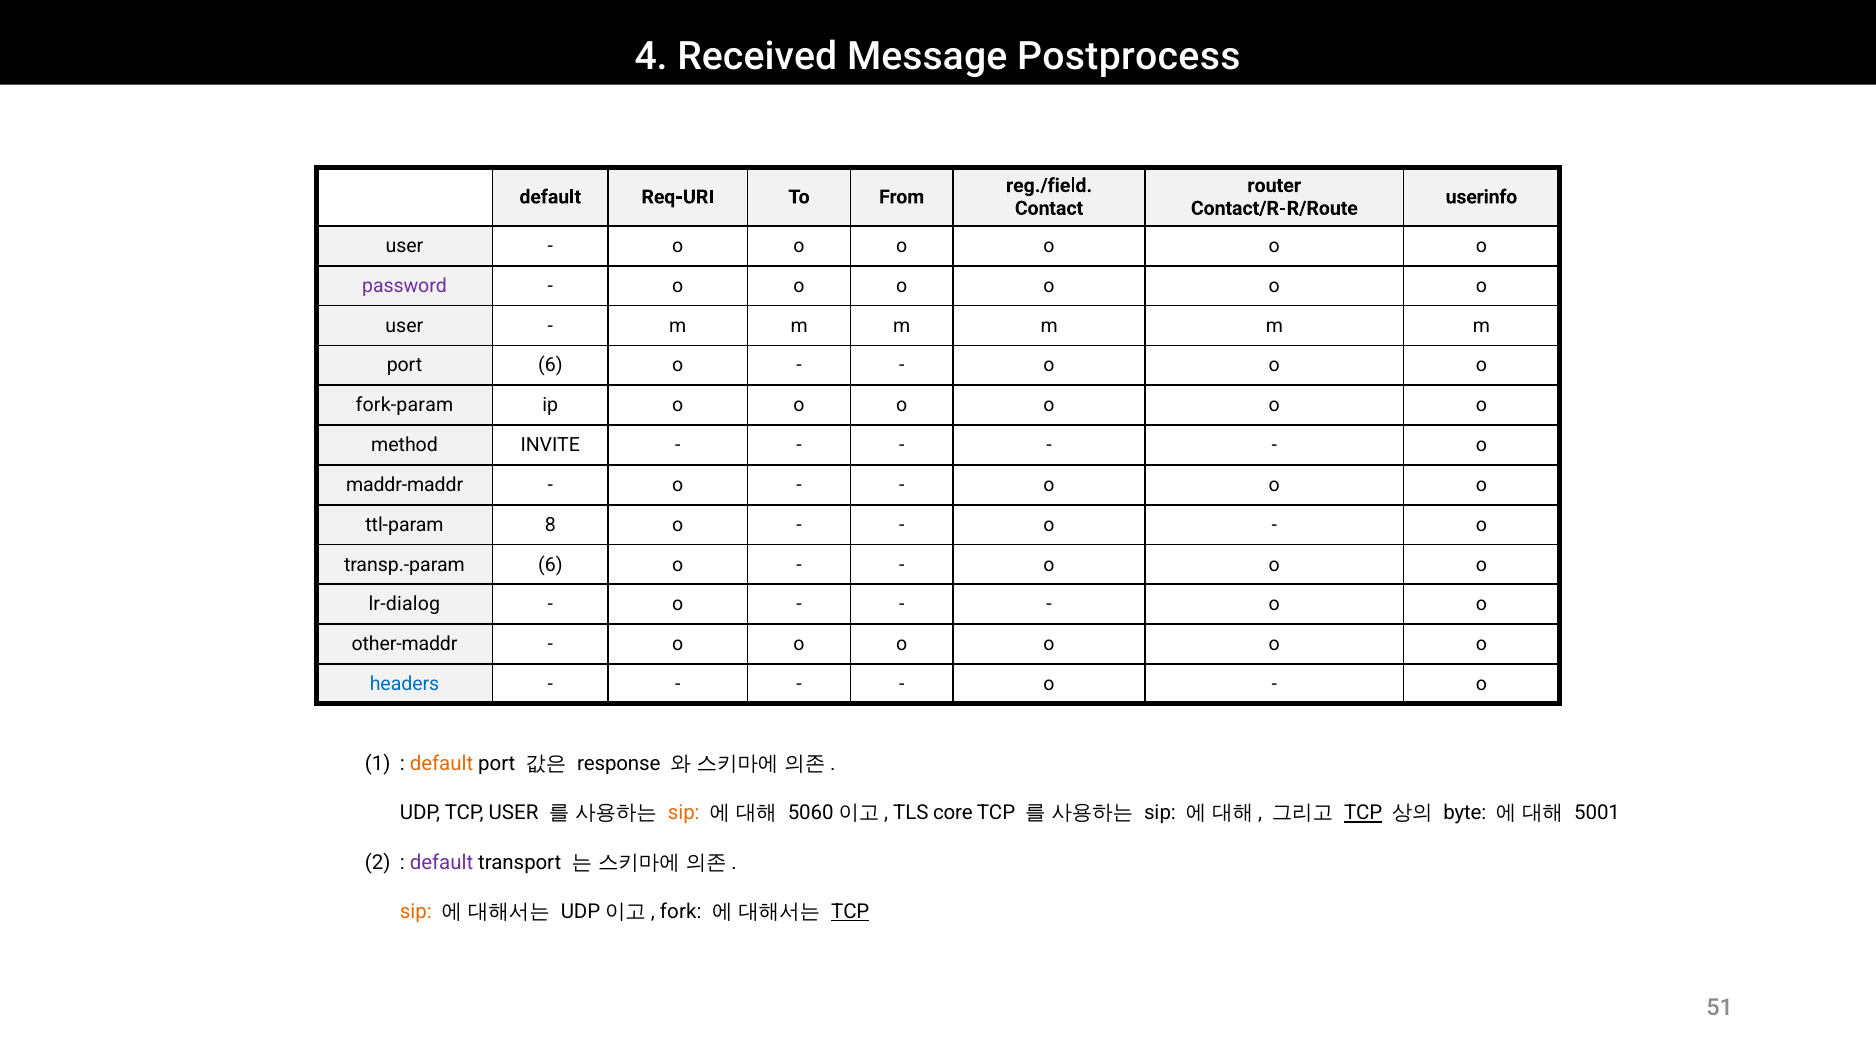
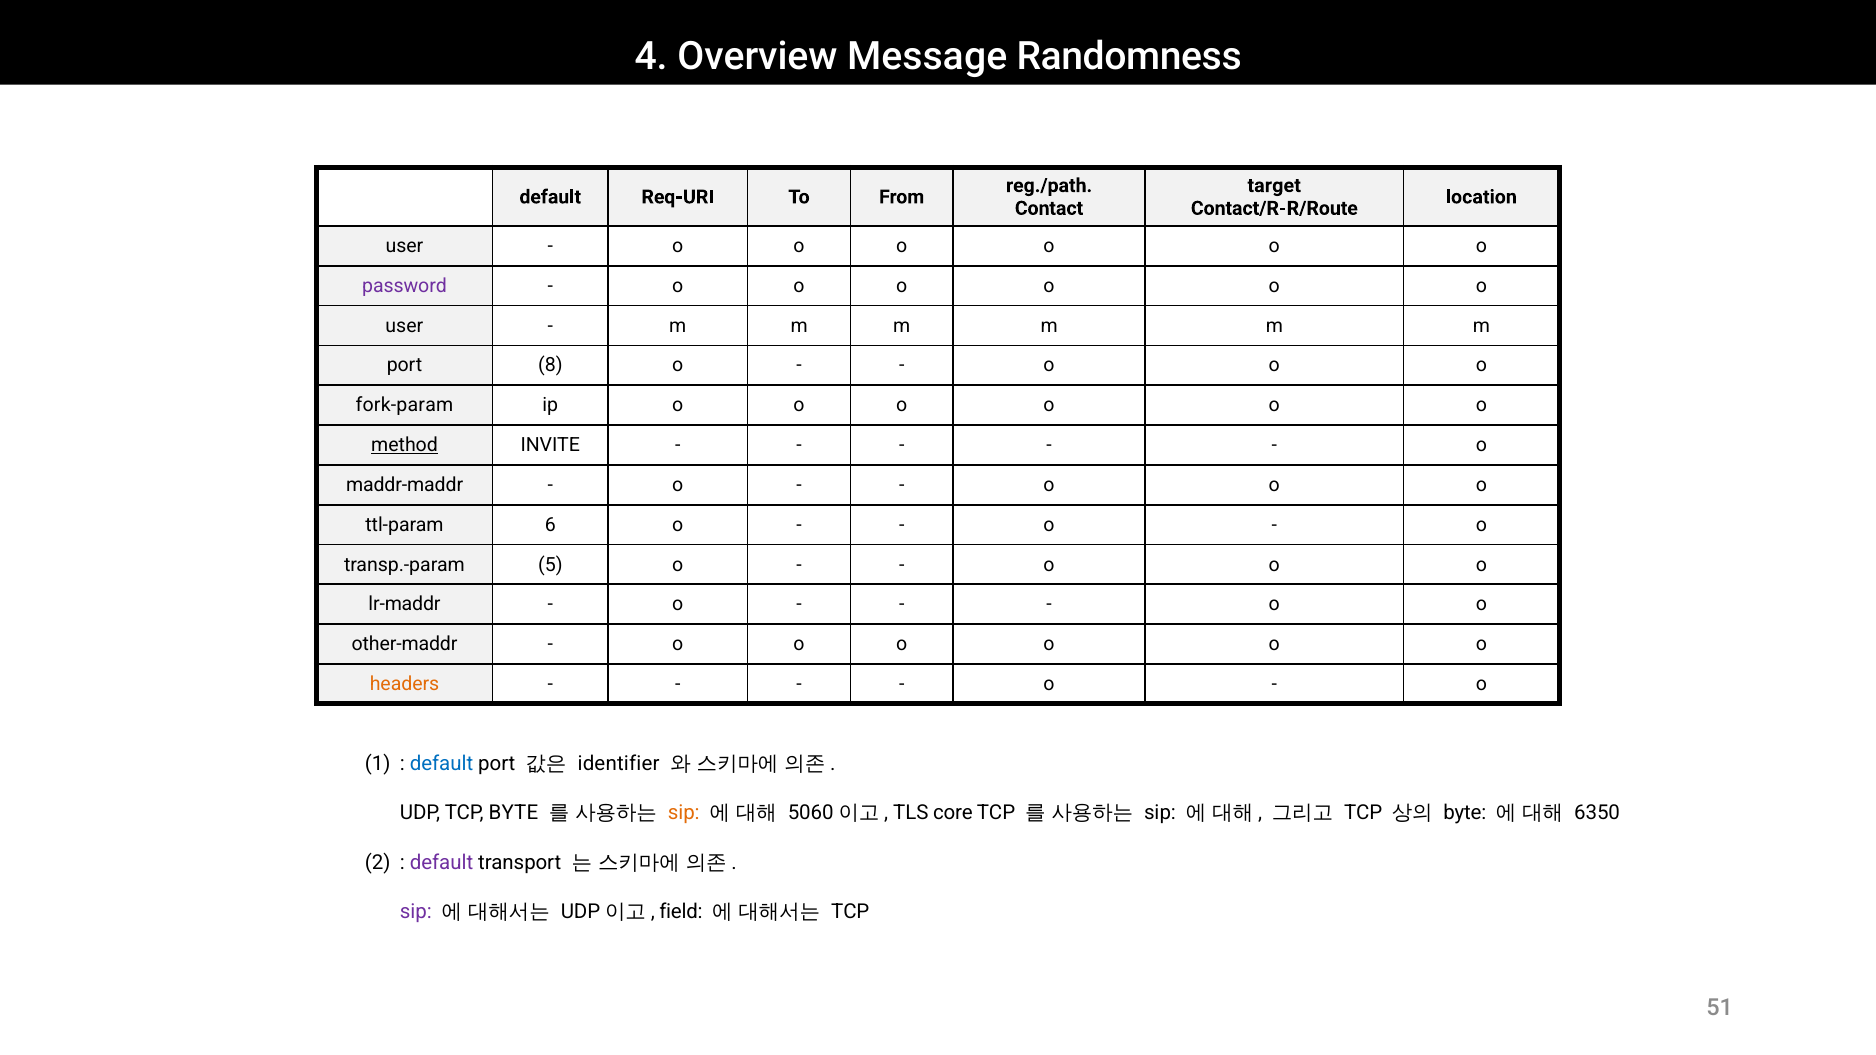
Received: Received -> Overview
Postprocess: Postprocess -> Randomness
reg./field: reg./field -> reg./path
router: router -> target
userinfo: userinfo -> location
port 6: 6 -> 8
method underline: none -> present
8: 8 -> 6
transp.-param 6: 6 -> 5
lr-dialog: lr-dialog -> lr-maddr
headers colour: blue -> orange
default at (442, 764) colour: orange -> blue
response: response -> identifier
TCP USER: USER -> BYTE
TCP at (1363, 813) underline: present -> none
5001: 5001 -> 6350
sip at (416, 912) colour: orange -> purple
fork: fork -> field
TCP at (850, 912) underline: present -> none
